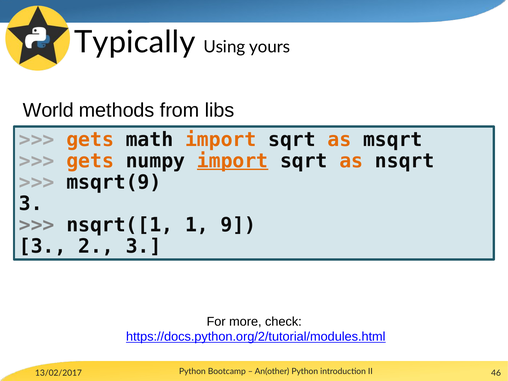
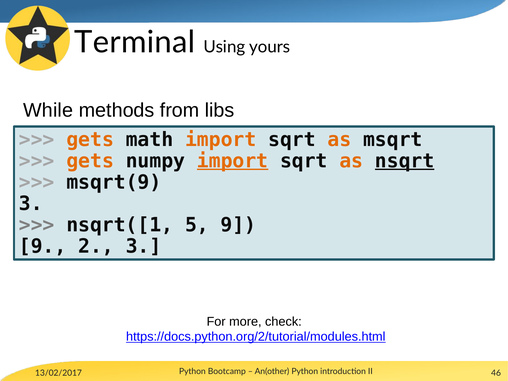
Typically: Typically -> Terminal
World: World -> While
nsqrt underline: none -> present
1: 1 -> 5
3 at (43, 246): 3 -> 9
